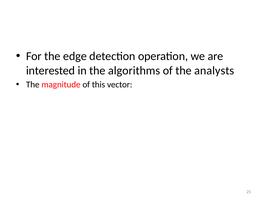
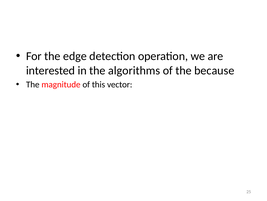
analysts: analysts -> because
